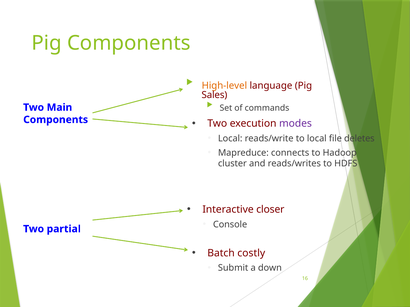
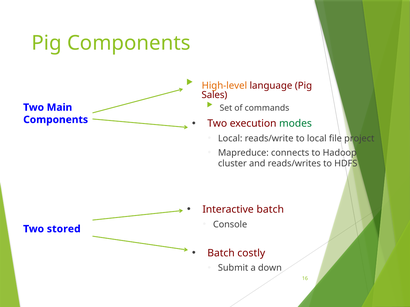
modes colour: purple -> green
deletes: deletes -> project
Interactive closer: closer -> batch
partial: partial -> stored
